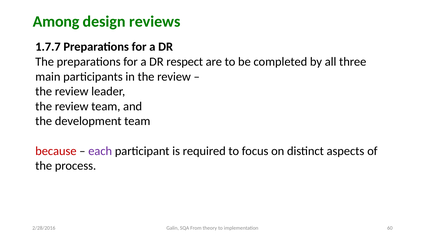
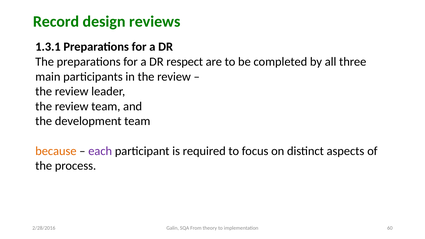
Among: Among -> Record
1.7.7: 1.7.7 -> 1.3.1
because colour: red -> orange
